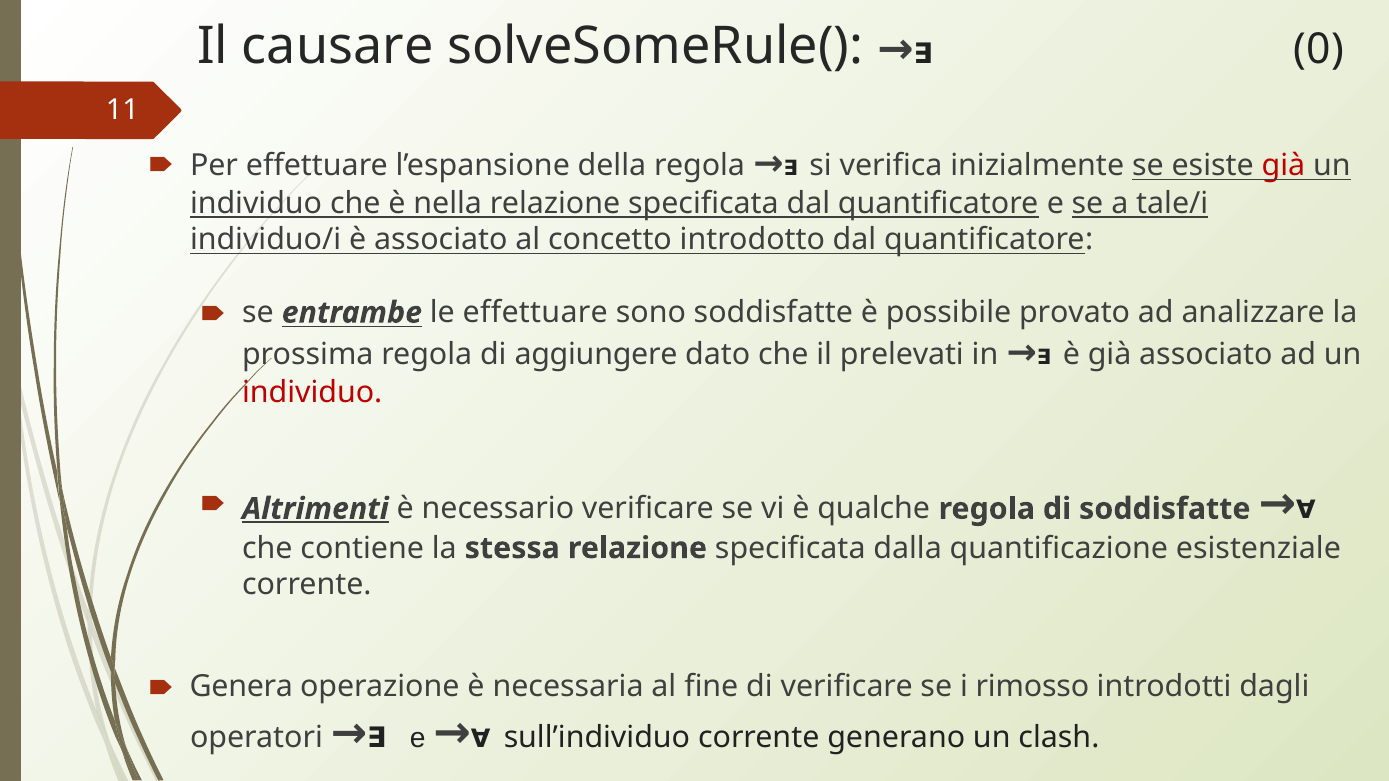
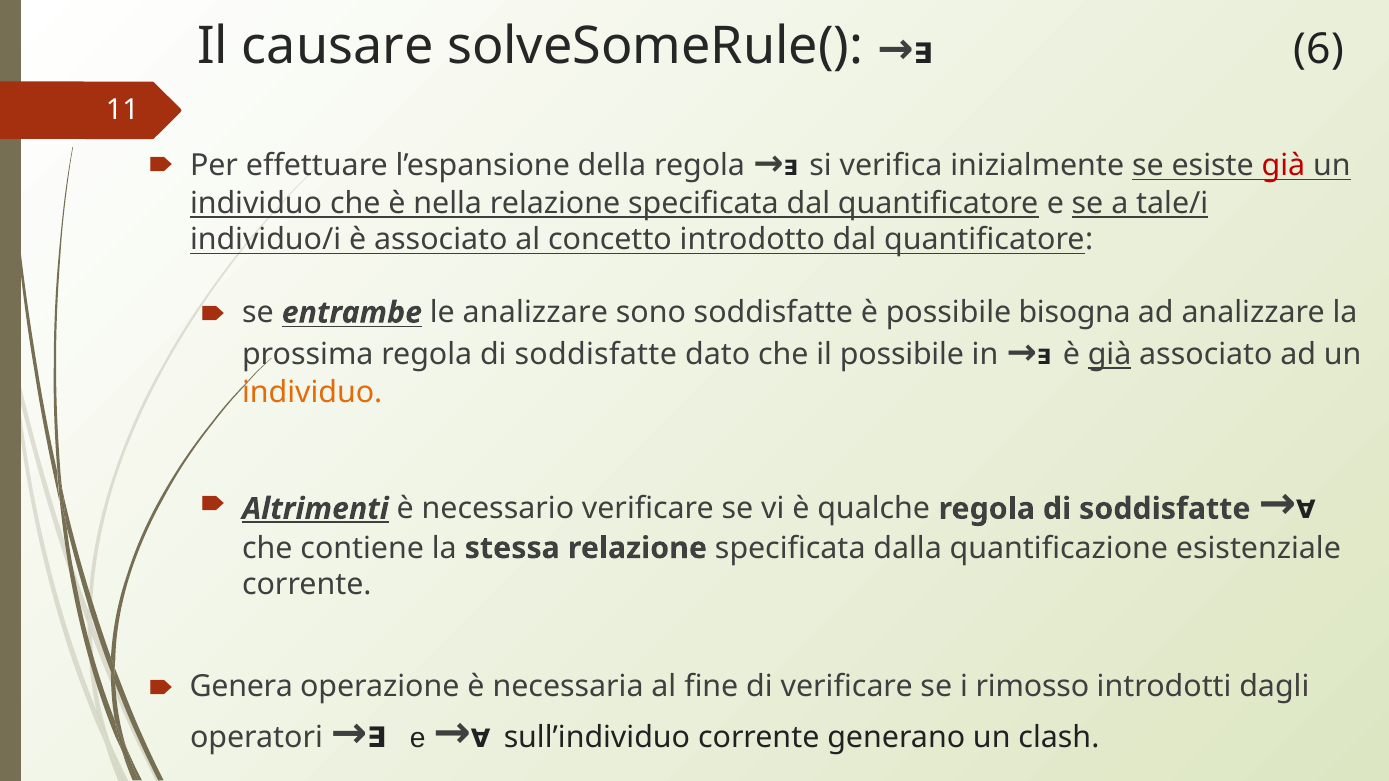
0: 0 -> 6
le effettuare: effettuare -> analizzare
provato: provato -> bisogna
prossima regola di aggiungere: aggiungere -> soddisfatte
il prelevati: prelevati -> possibile
già at (1110, 355) underline: none -> present
individuo at (312, 393) colour: red -> orange
